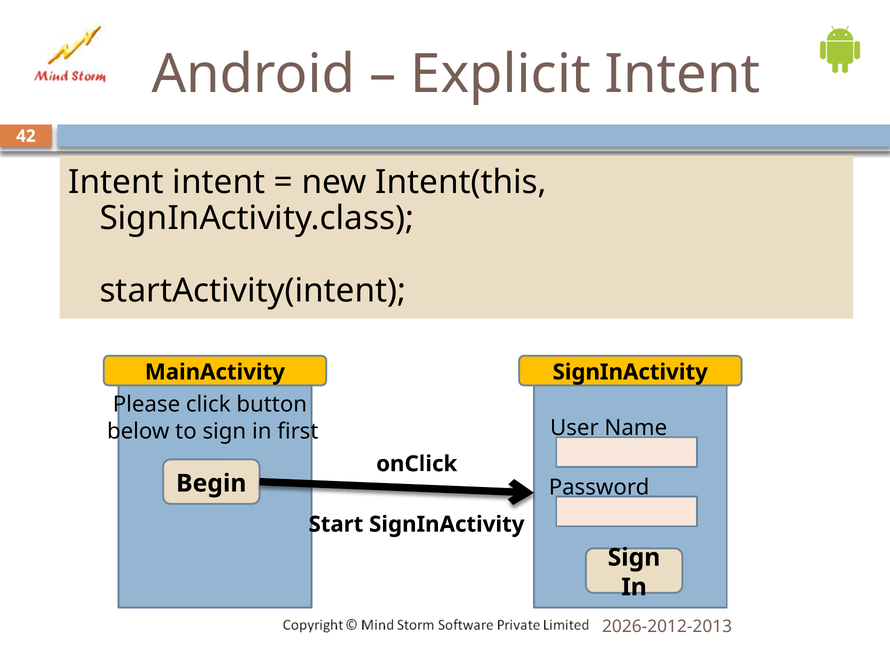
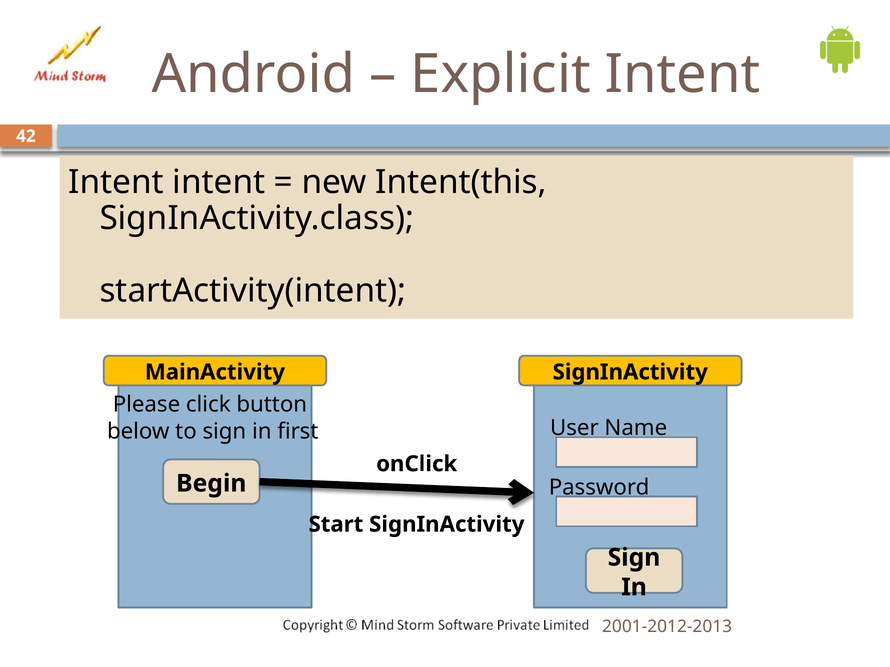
2026-2012-2013: 2026-2012-2013 -> 2001-2012-2013
